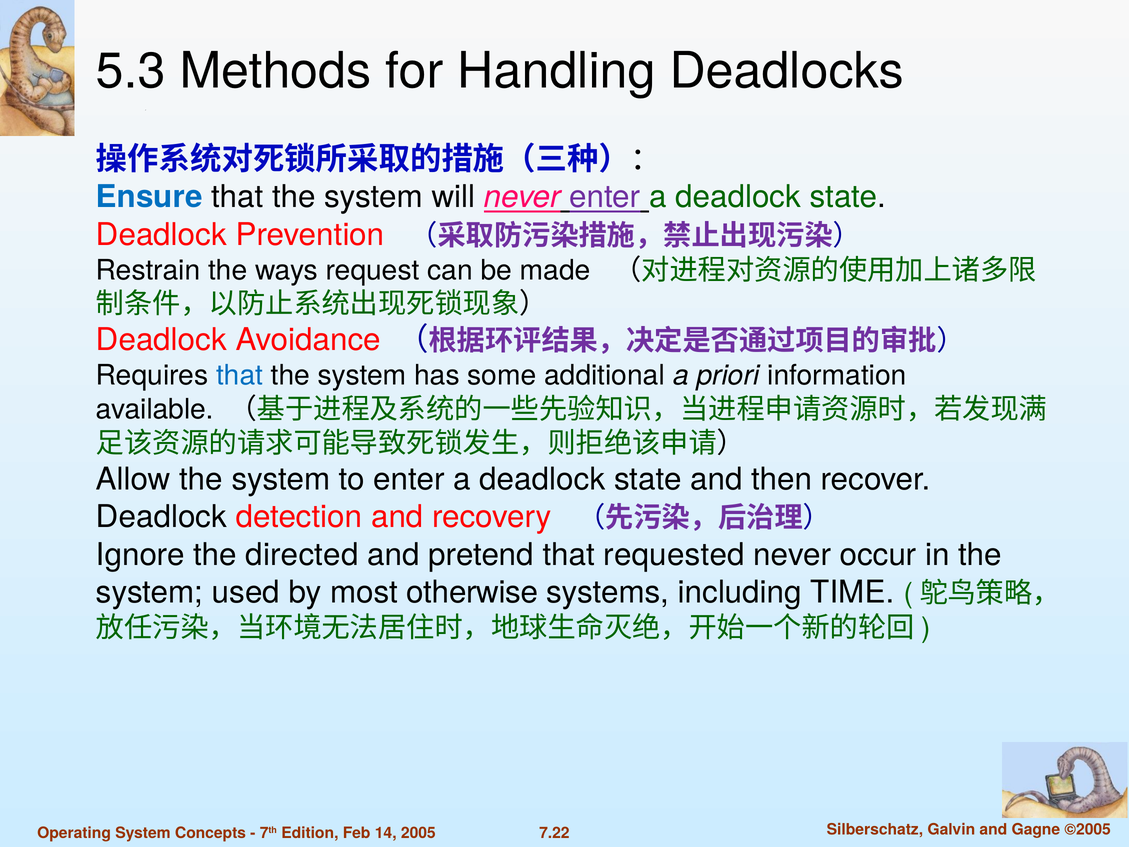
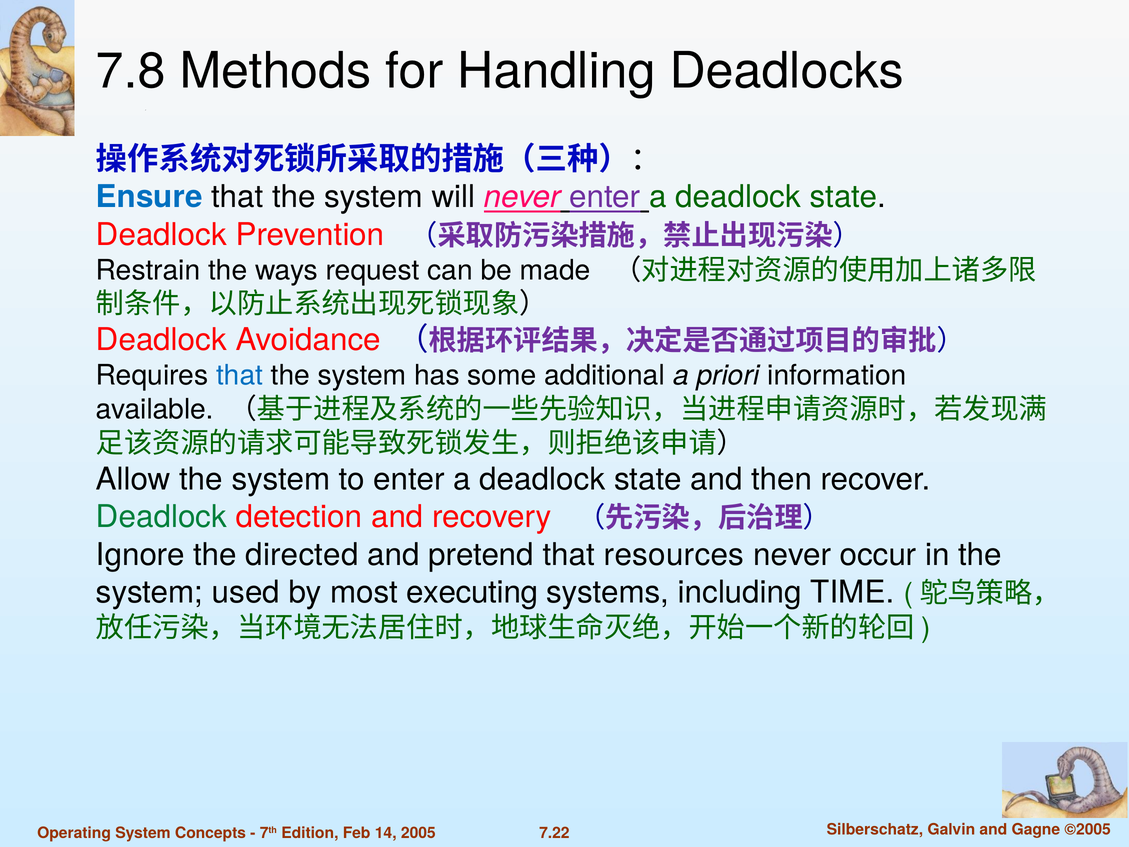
5.3: 5.3 -> 7.8
Deadlock at (161, 517) colour: black -> green
requested: requested -> resources
otherwise: otherwise -> executing
